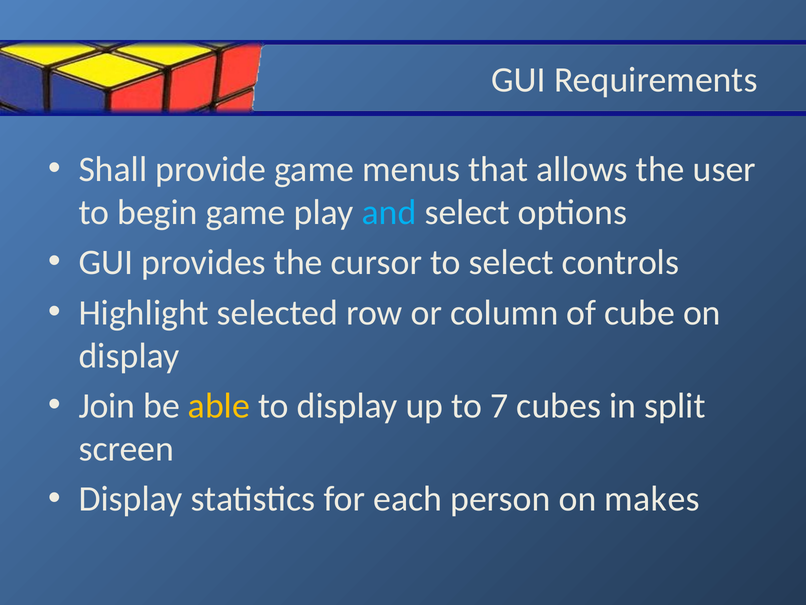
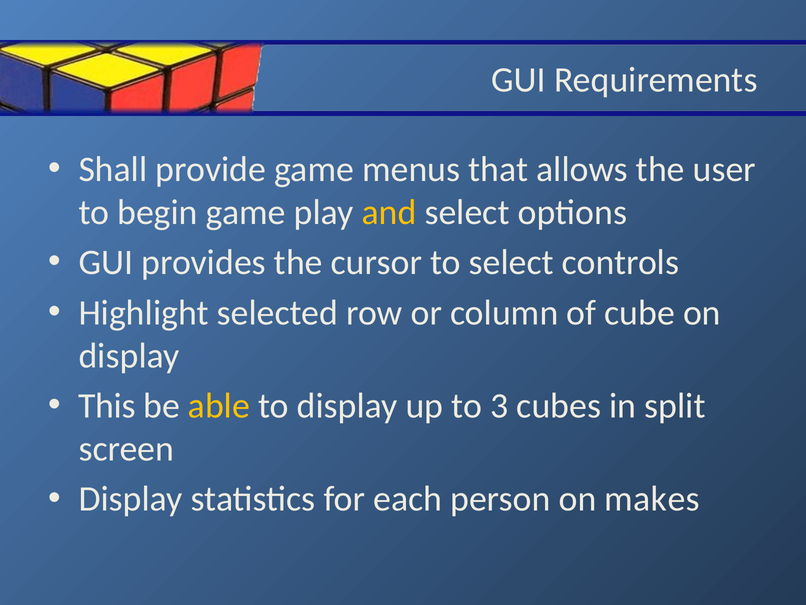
and colour: light blue -> yellow
Join: Join -> This
7: 7 -> 3
